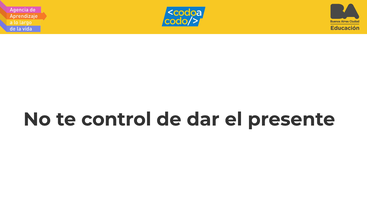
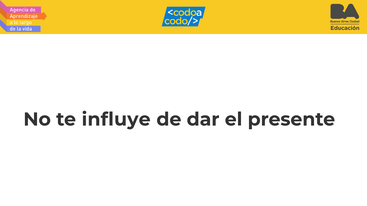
control: control -> influye
